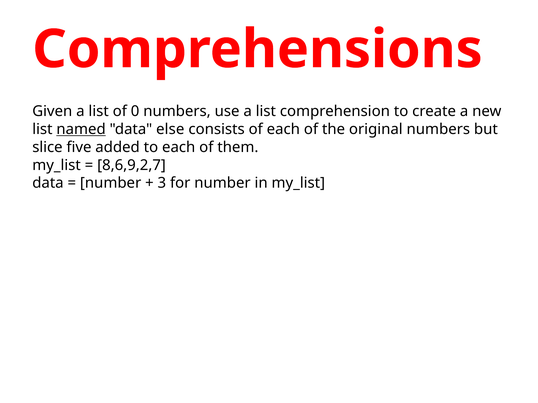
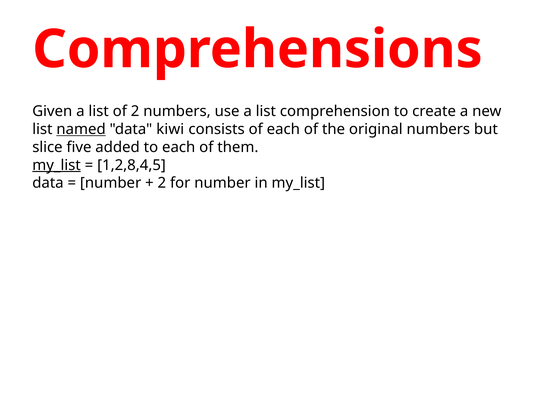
of 0: 0 -> 2
else: else -> kiwi
my_list at (57, 165) underline: none -> present
8,6,9,2,7: 8,6,9,2,7 -> 1,2,8,4,5
3 at (162, 183): 3 -> 2
